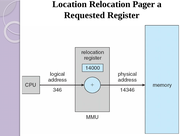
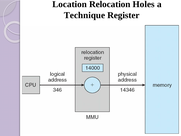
Pager: Pager -> Holes
Requested: Requested -> Technique
